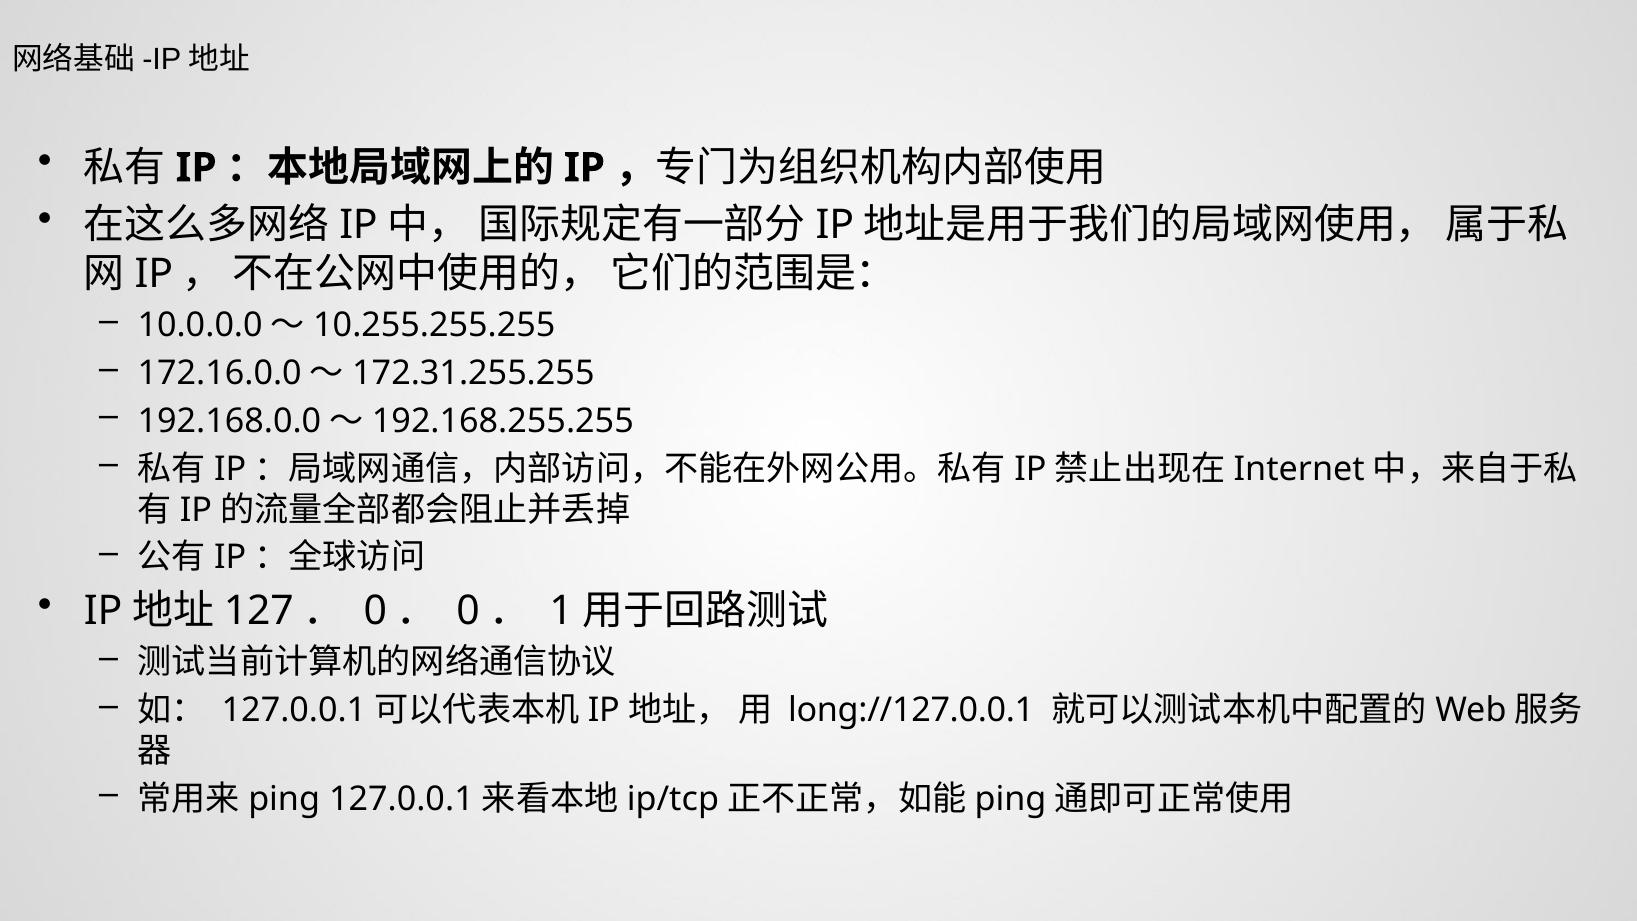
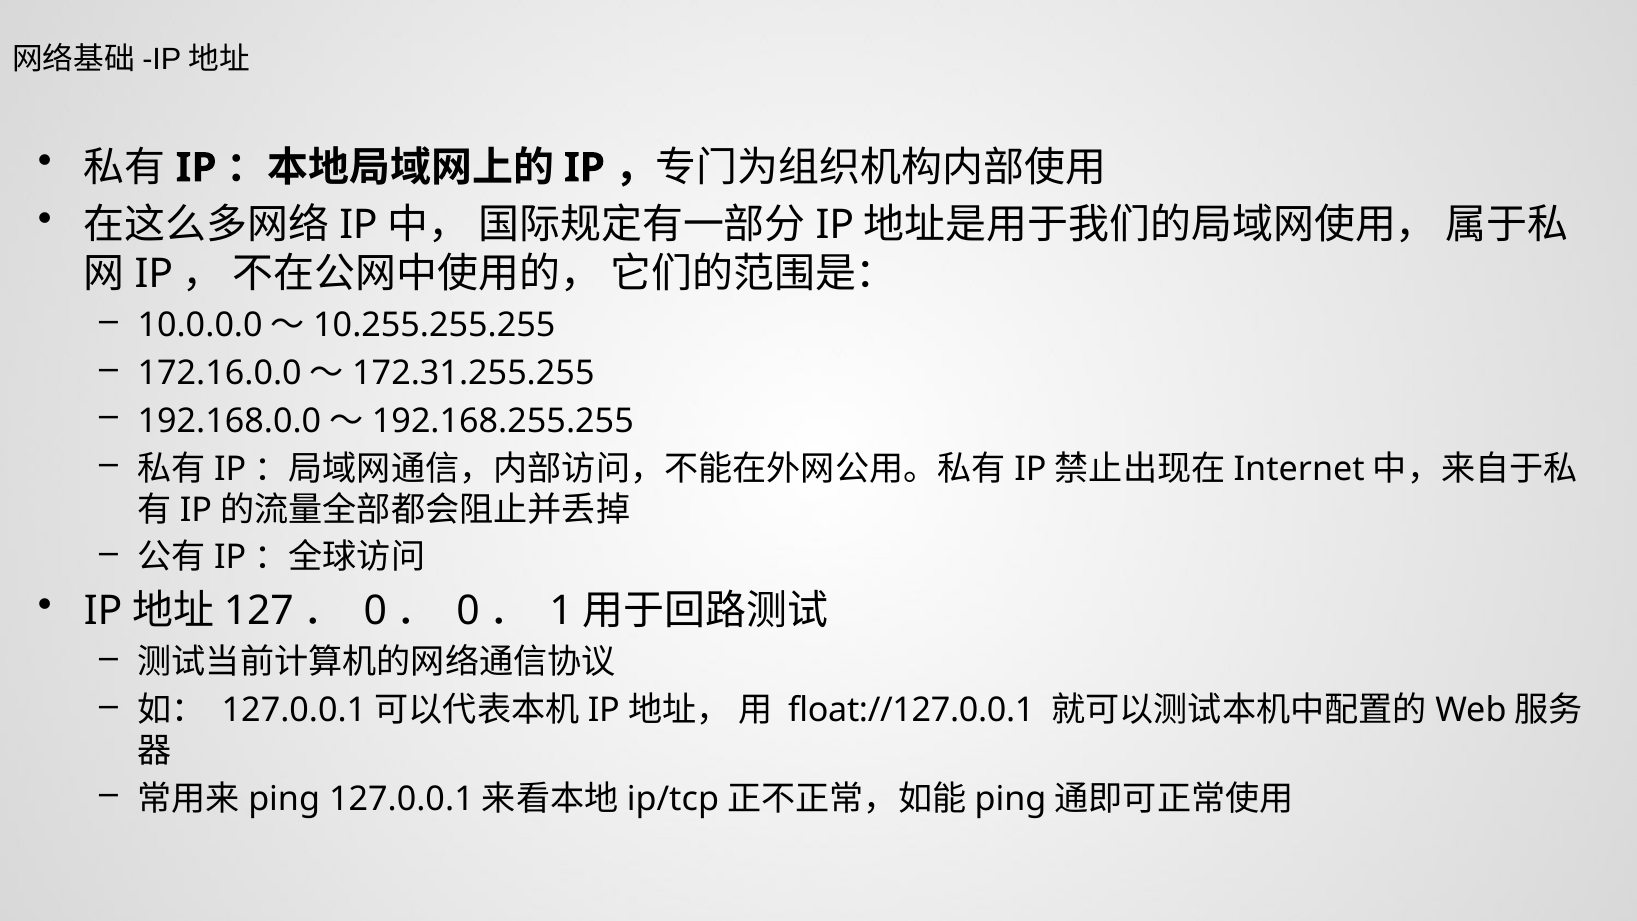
long://127.0.0.1: long://127.0.0.1 -> float://127.0.0.1
